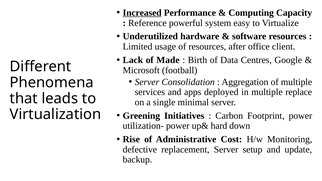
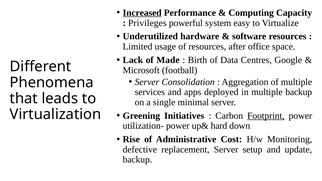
Reference: Reference -> Privileges
client: client -> space
multiple replace: replace -> backup
Footprint underline: none -> present
